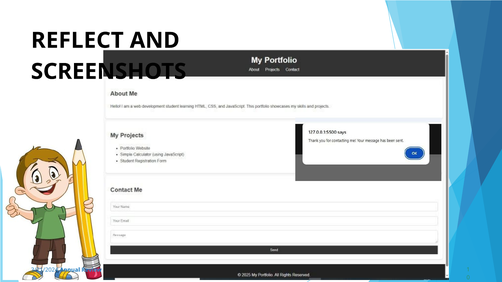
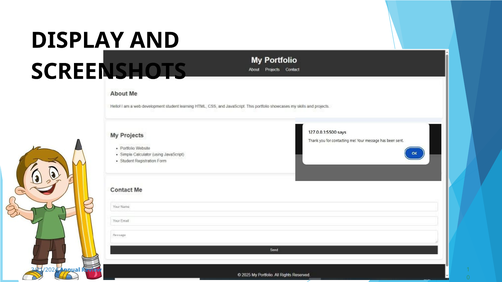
REFLECT: REFLECT -> DISPLAY
